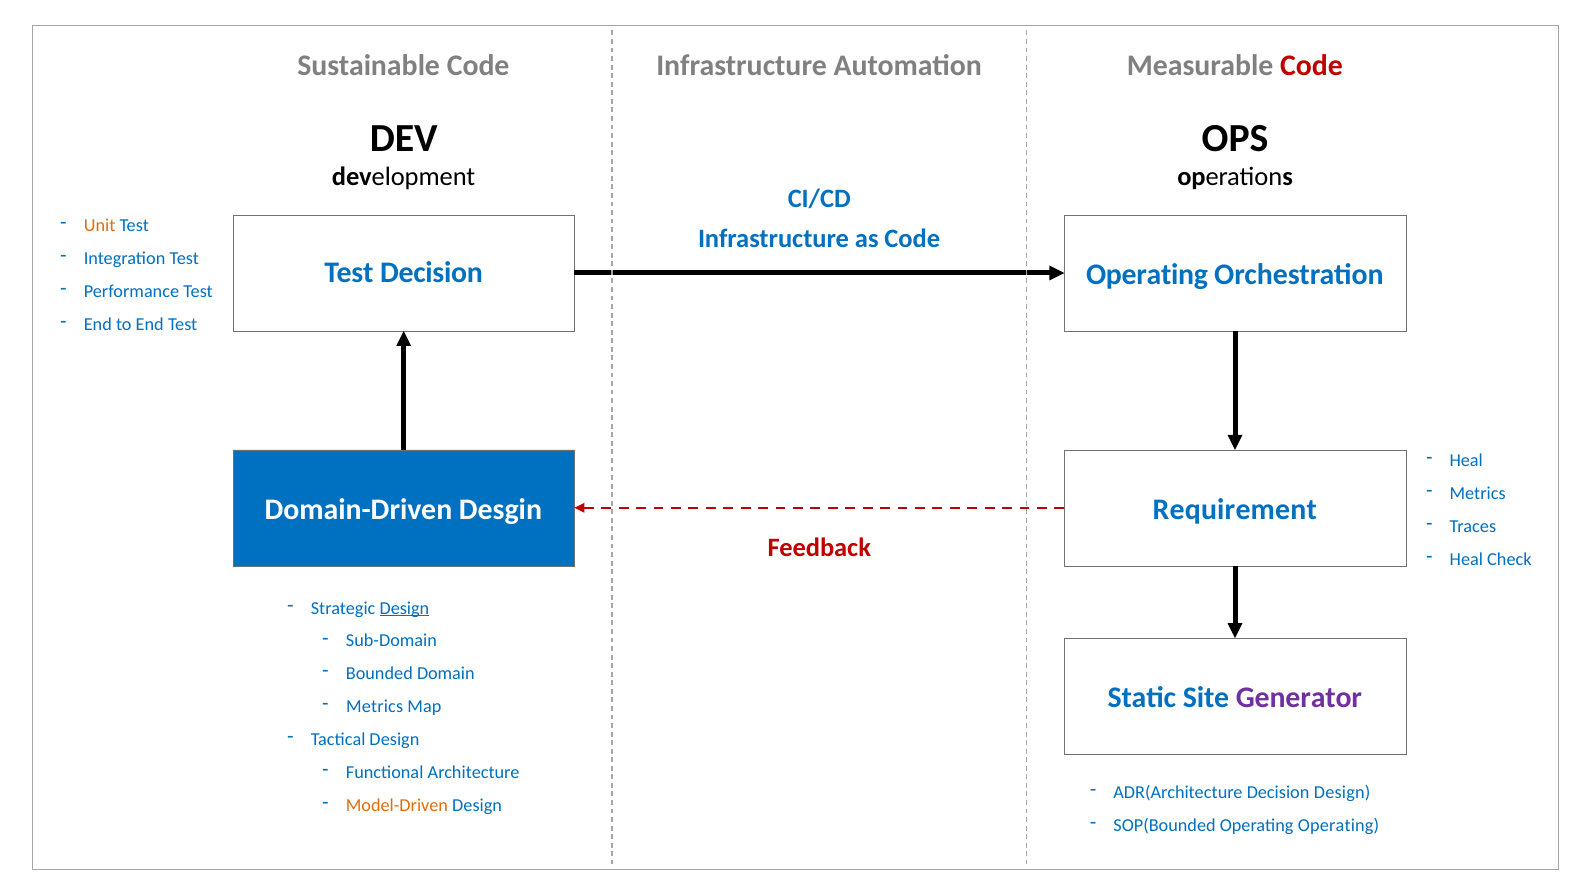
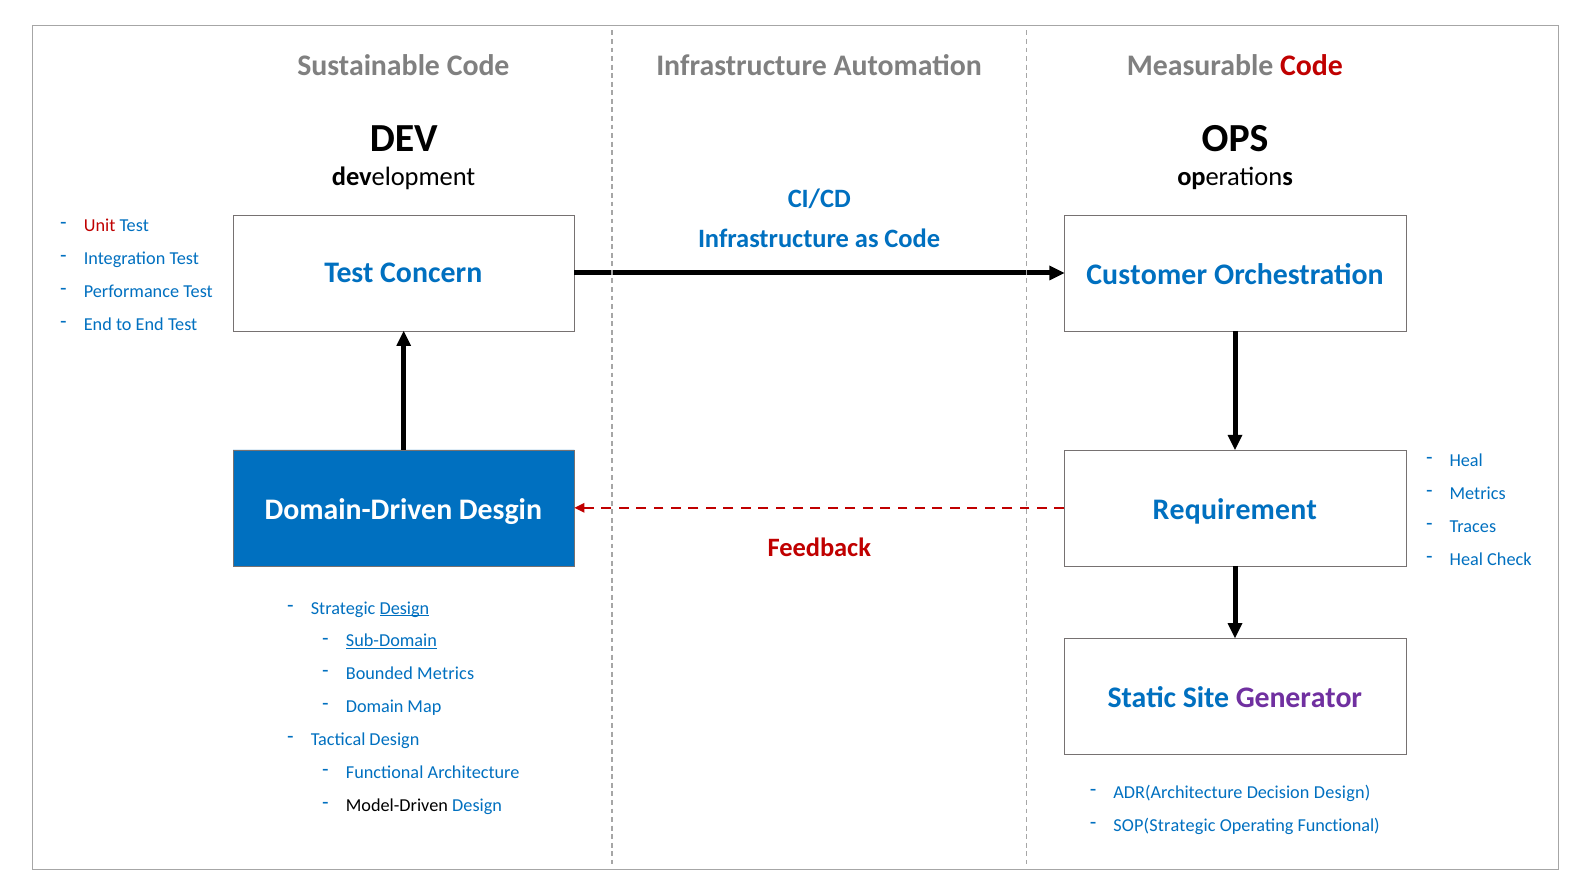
Unit colour: orange -> red
Test Decision: Decision -> Concern
Operating at (1147, 275): Operating -> Customer
Sub-Domain underline: none -> present
Bounded Domain: Domain -> Metrics
Metrics at (375, 707): Metrics -> Domain
Model-Driven colour: orange -> black
SOP(Bounded: SOP(Bounded -> SOP(Strategic
Operating Operating: Operating -> Functional
